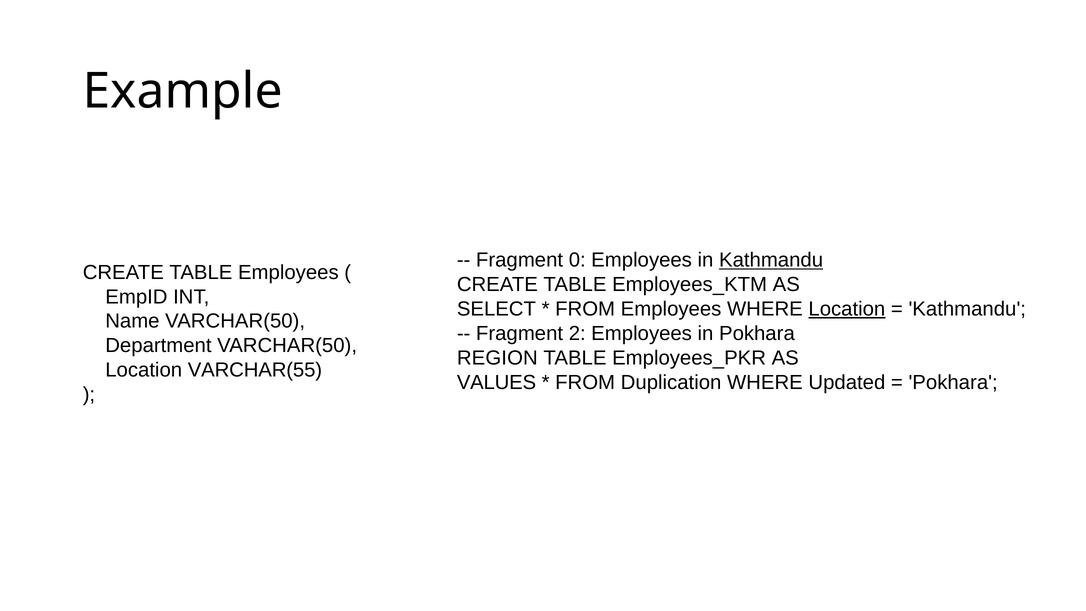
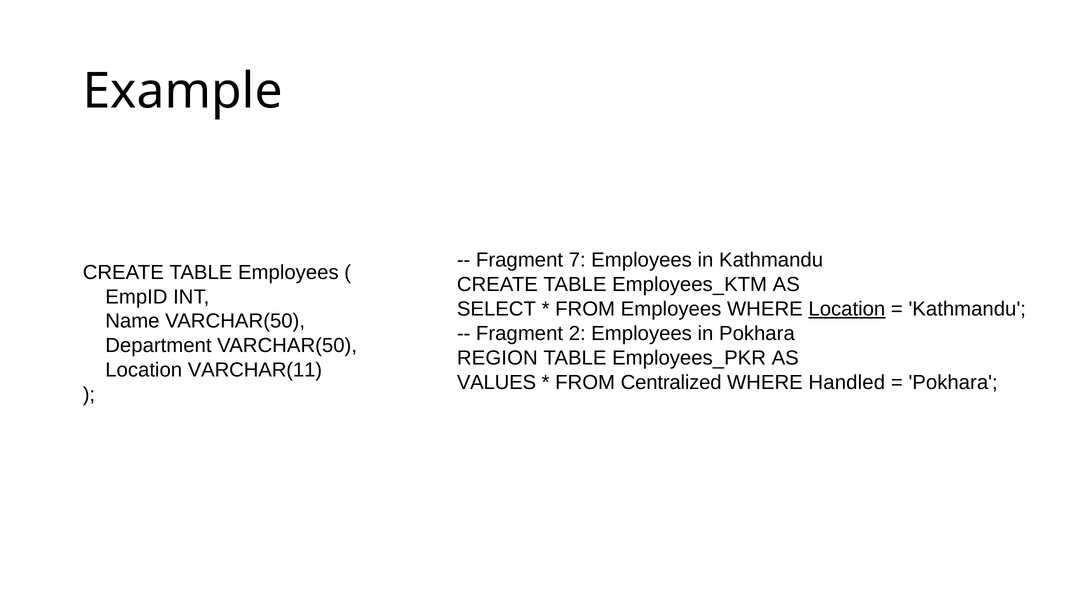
0: 0 -> 7
Kathmandu at (771, 260) underline: present -> none
VARCHAR(55: VARCHAR(55 -> VARCHAR(11
Duplication: Duplication -> Centralized
Updated: Updated -> Handled
